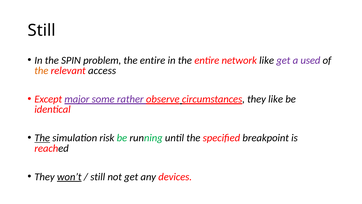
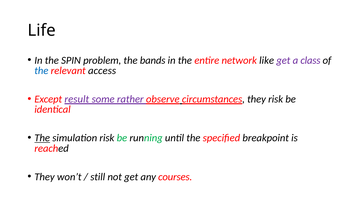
Still at (42, 30): Still -> Life
entire at (153, 60): entire -> bands
used: used -> class
the at (41, 71) colour: orange -> blue
major: major -> result
they like: like -> risk
won’t underline: present -> none
devices: devices -> courses
